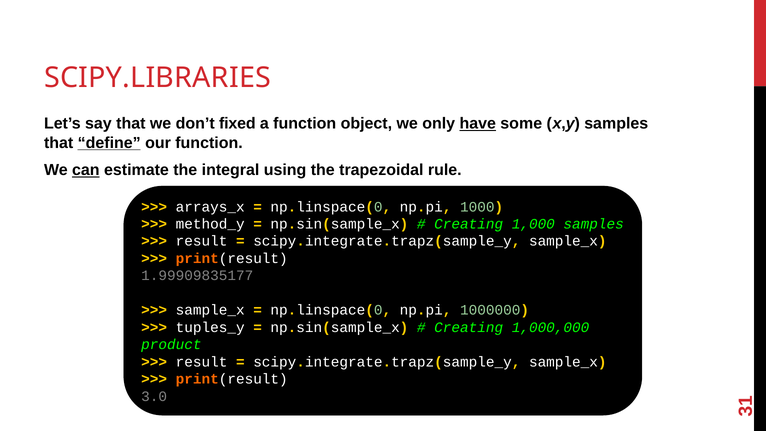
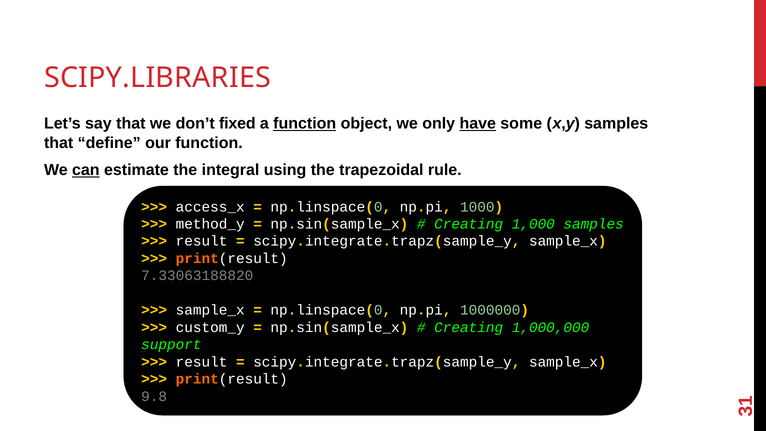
function at (305, 124) underline: none -> present
define underline: present -> none
arrays_x: arrays_x -> access_x
1.99909835177: 1.99909835177 -> 7.33063188820
tuples_y: tuples_y -> custom_y
product: product -> support
3.0: 3.0 -> 9.8
